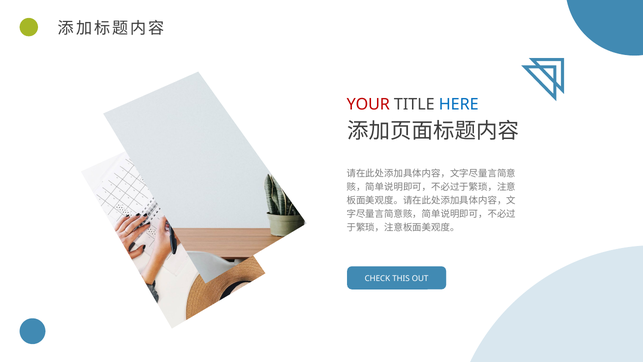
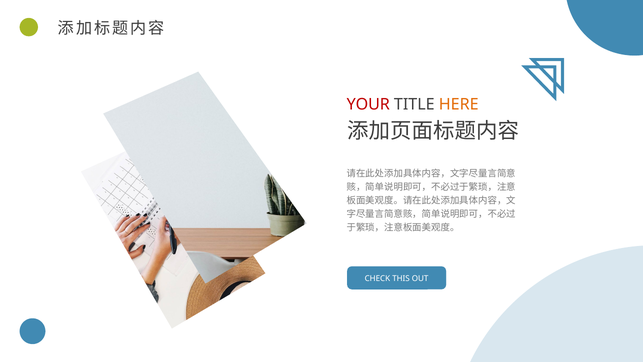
HERE colour: blue -> orange
